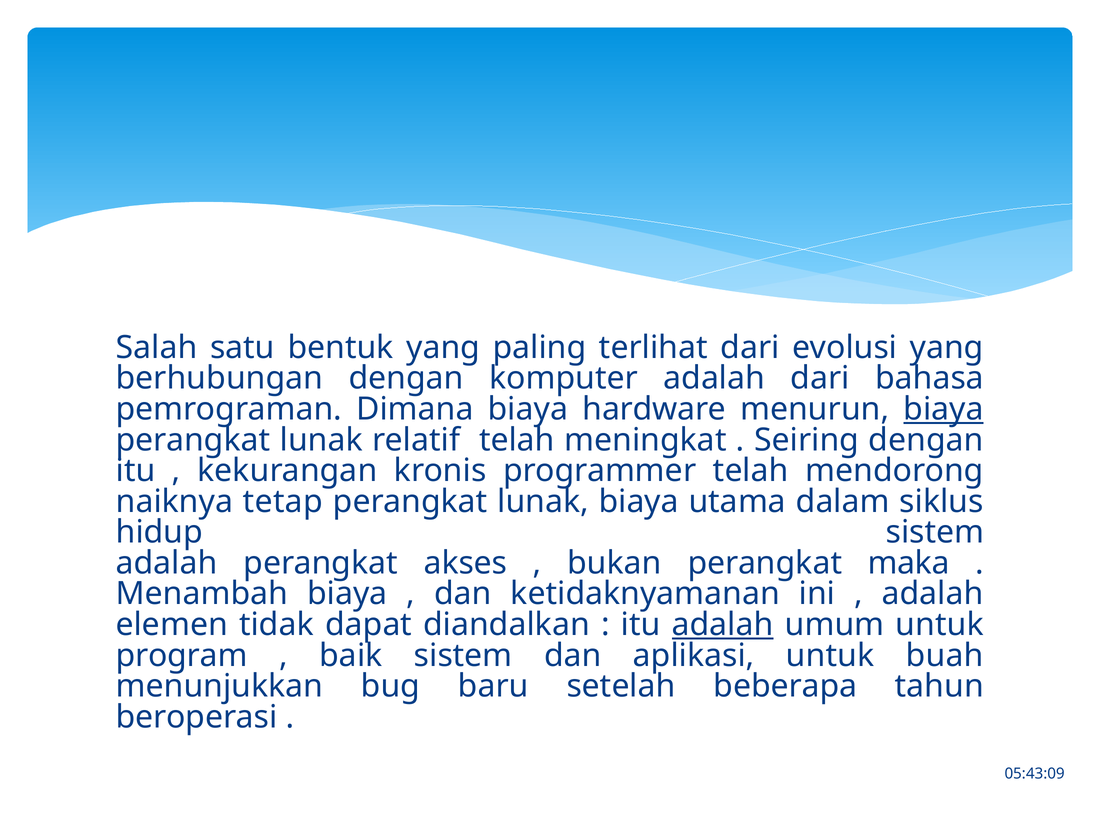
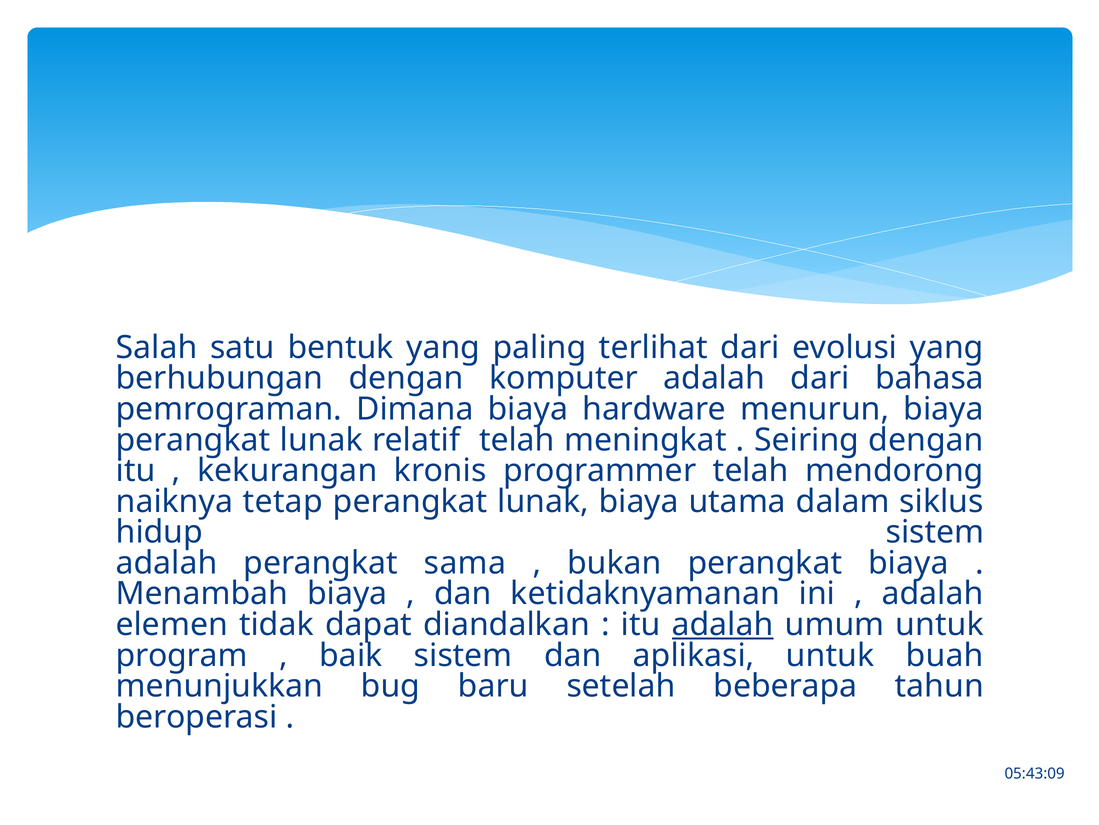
biaya at (943, 409) underline: present -> none
akses: akses -> sama
perangkat maka: maka -> biaya
